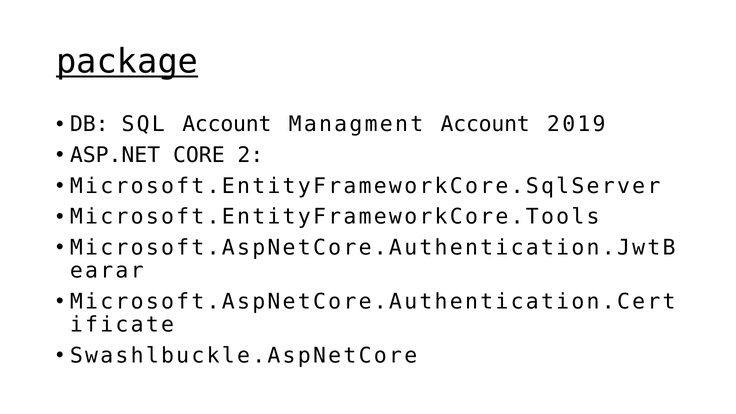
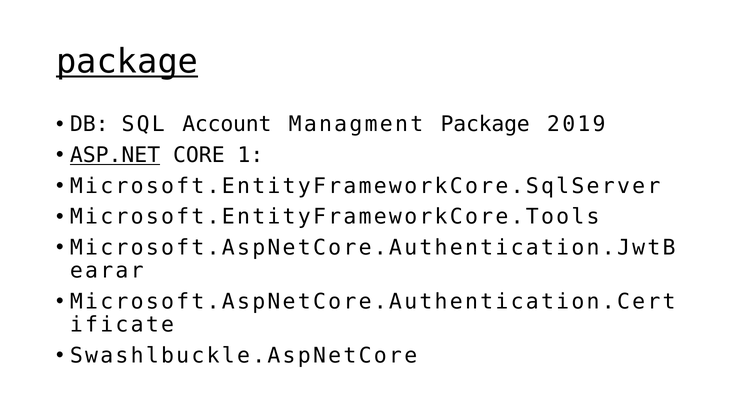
Managment Account: Account -> Package
ASP.NET underline: none -> present
2: 2 -> 1
